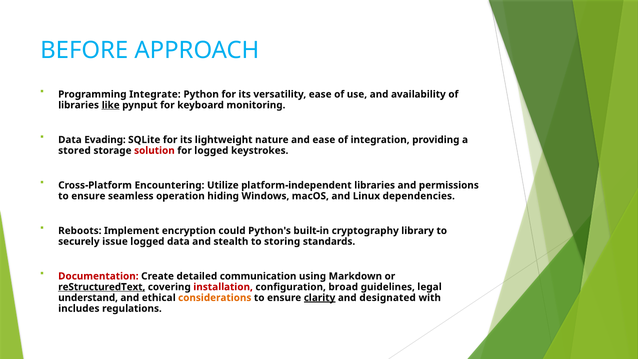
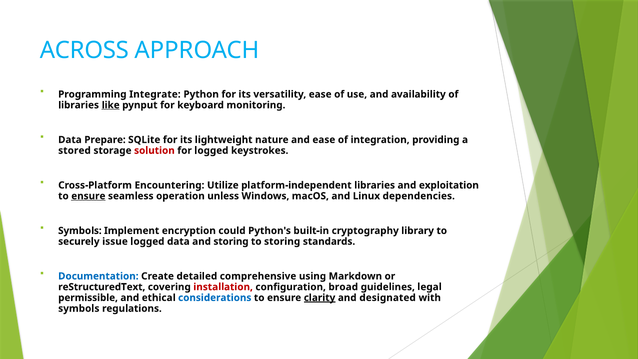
BEFORE: BEFORE -> ACROSS
Evading: Evading -> Prepare
permissions: permissions -> exploitation
ensure at (88, 196) underline: none -> present
hiding: hiding -> unless
Reboots at (80, 231): Reboots -> Symbols
and stealth: stealth -> storing
Documentation colour: red -> blue
communication: communication -> comprehensive
reStructuredText underline: present -> none
understand: understand -> permissible
considerations colour: orange -> blue
includes at (79, 308): includes -> symbols
